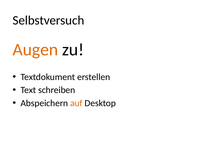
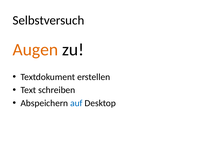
auf colour: orange -> blue
